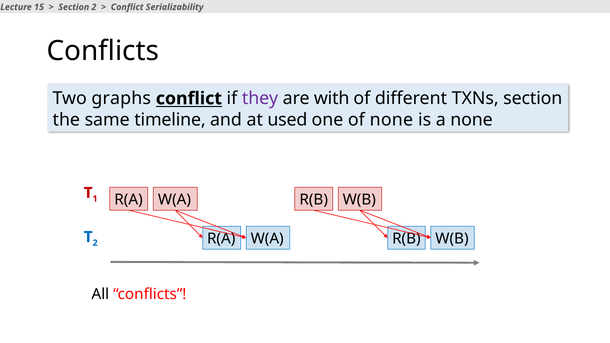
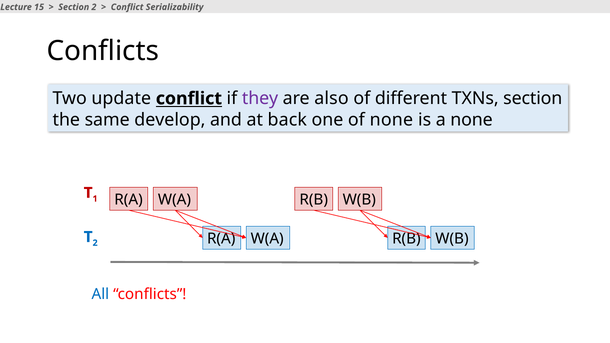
graphs: graphs -> update
with: with -> also
timeline: timeline -> develop
used: used -> back
All colour: black -> blue
